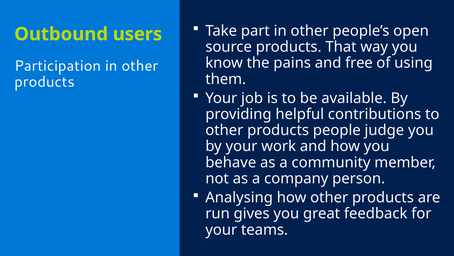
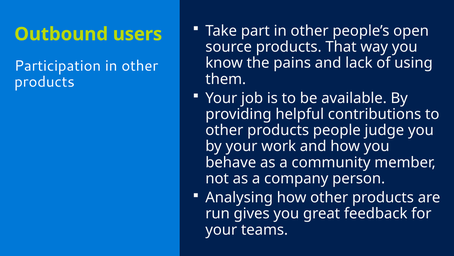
free: free -> lack
